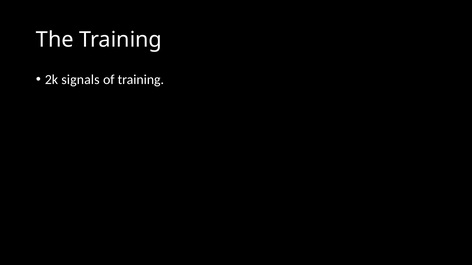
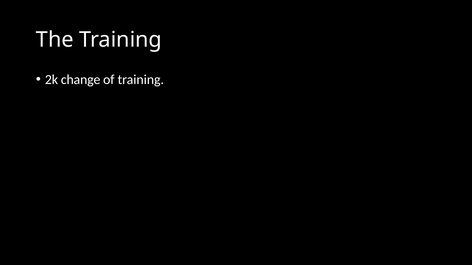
signals: signals -> change
